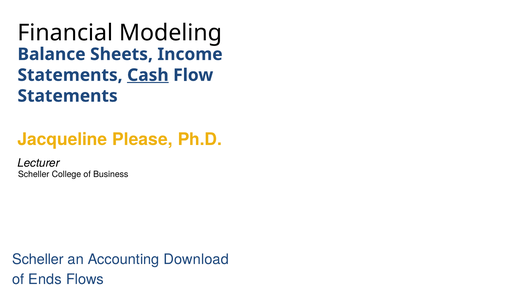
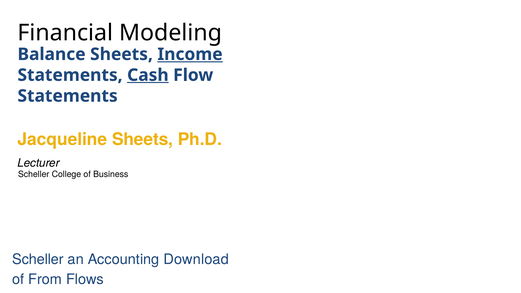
Income underline: none -> present
Jacqueline Please: Please -> Sheets
Ends: Ends -> From
